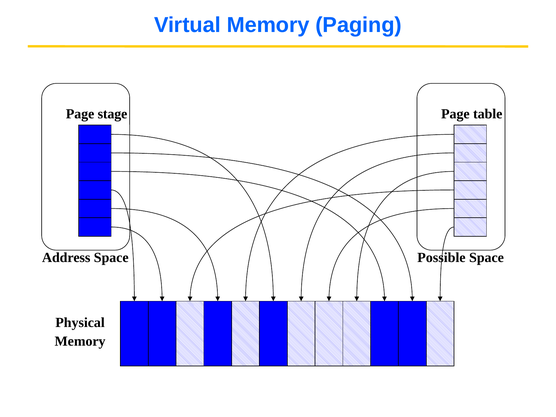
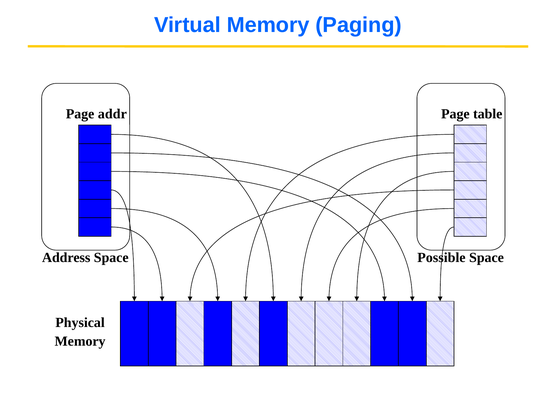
stage: stage -> addr
